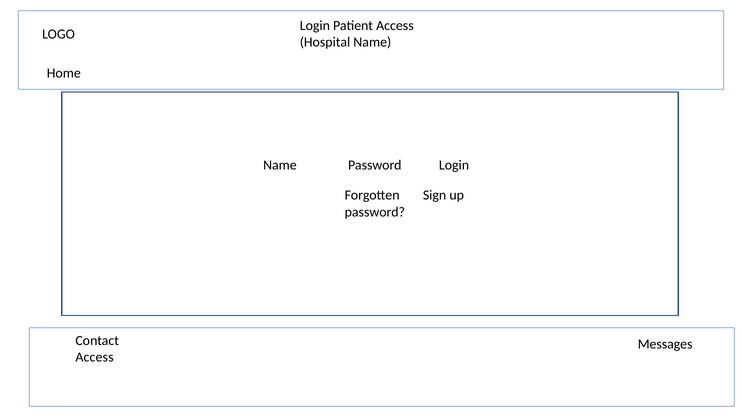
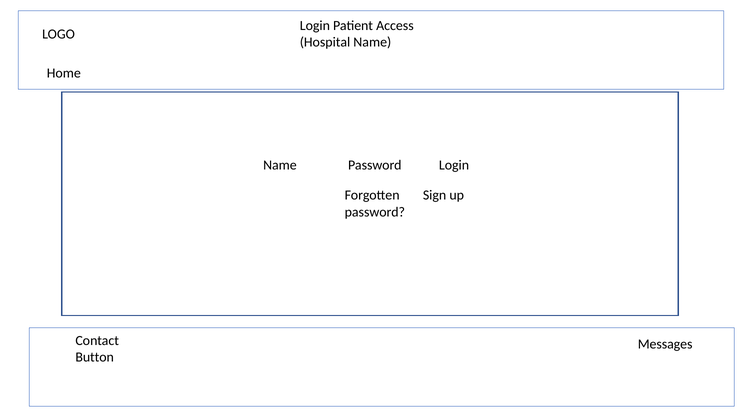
Access at (95, 358): Access -> Button
